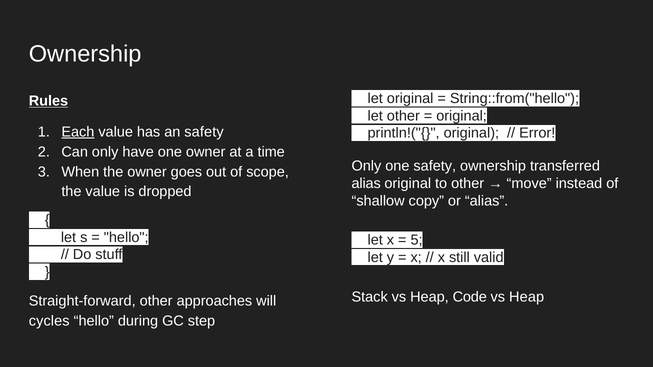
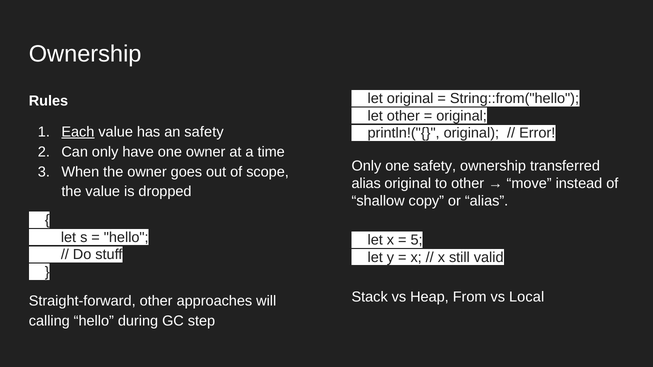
Rules underline: present -> none
Code: Code -> From
Heap at (527, 297): Heap -> Local
cycles: cycles -> calling
